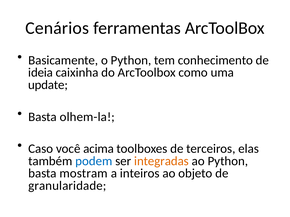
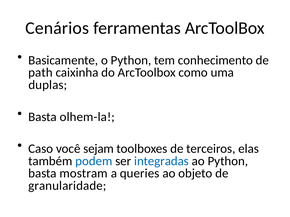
ideia: ideia -> path
update: update -> duplas
acima: acima -> sejam
integradas colour: orange -> blue
inteiros: inteiros -> queries
